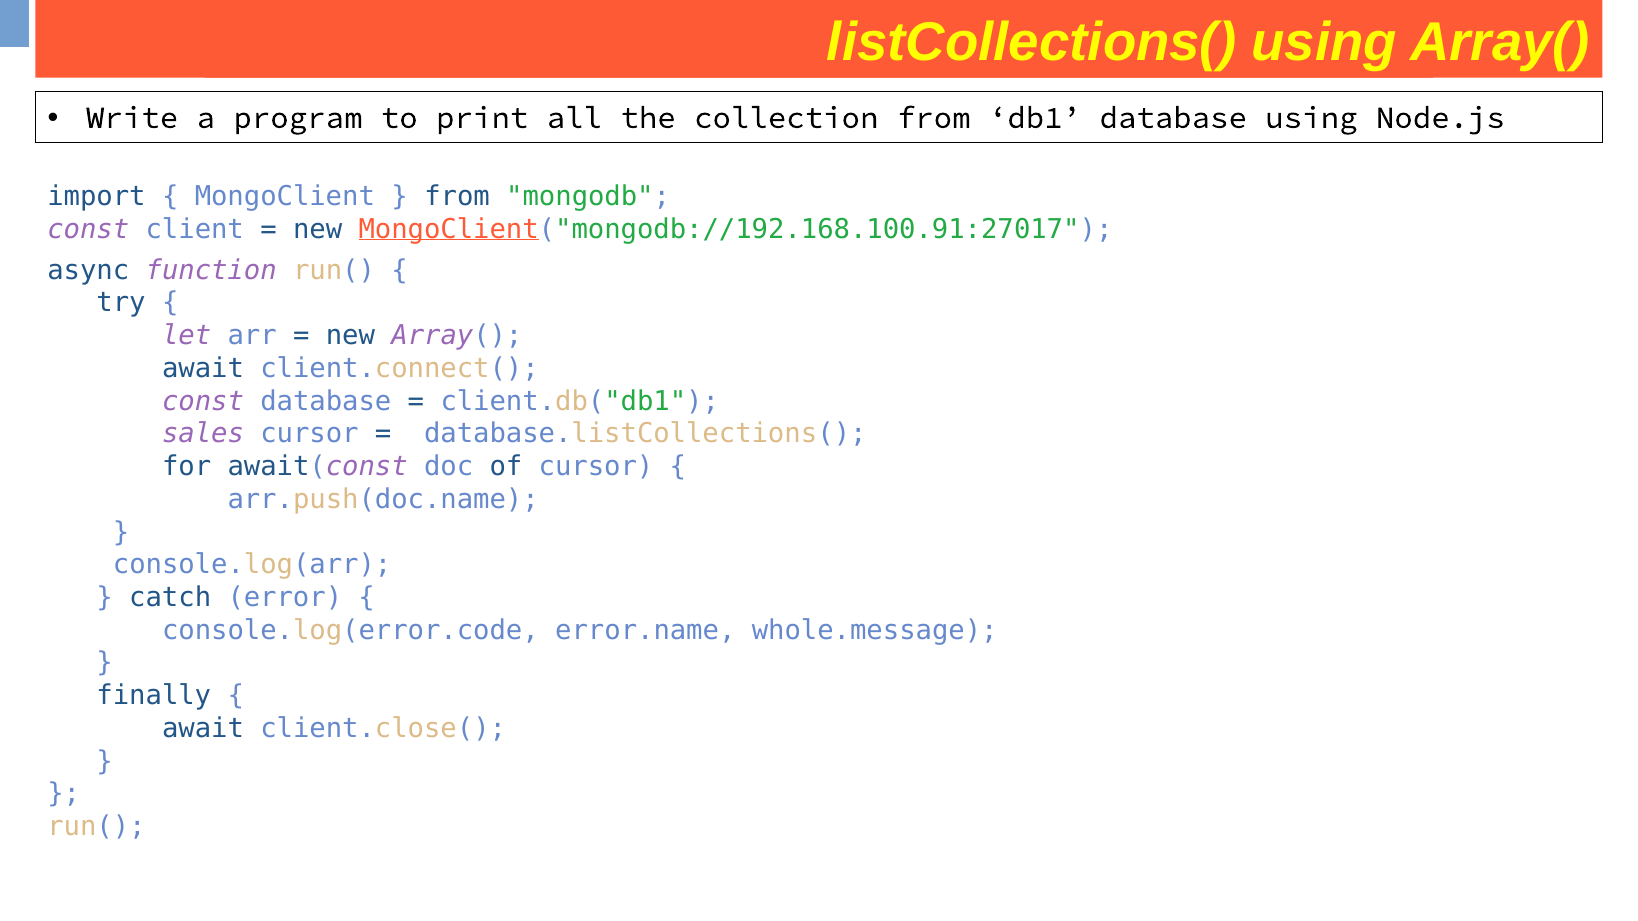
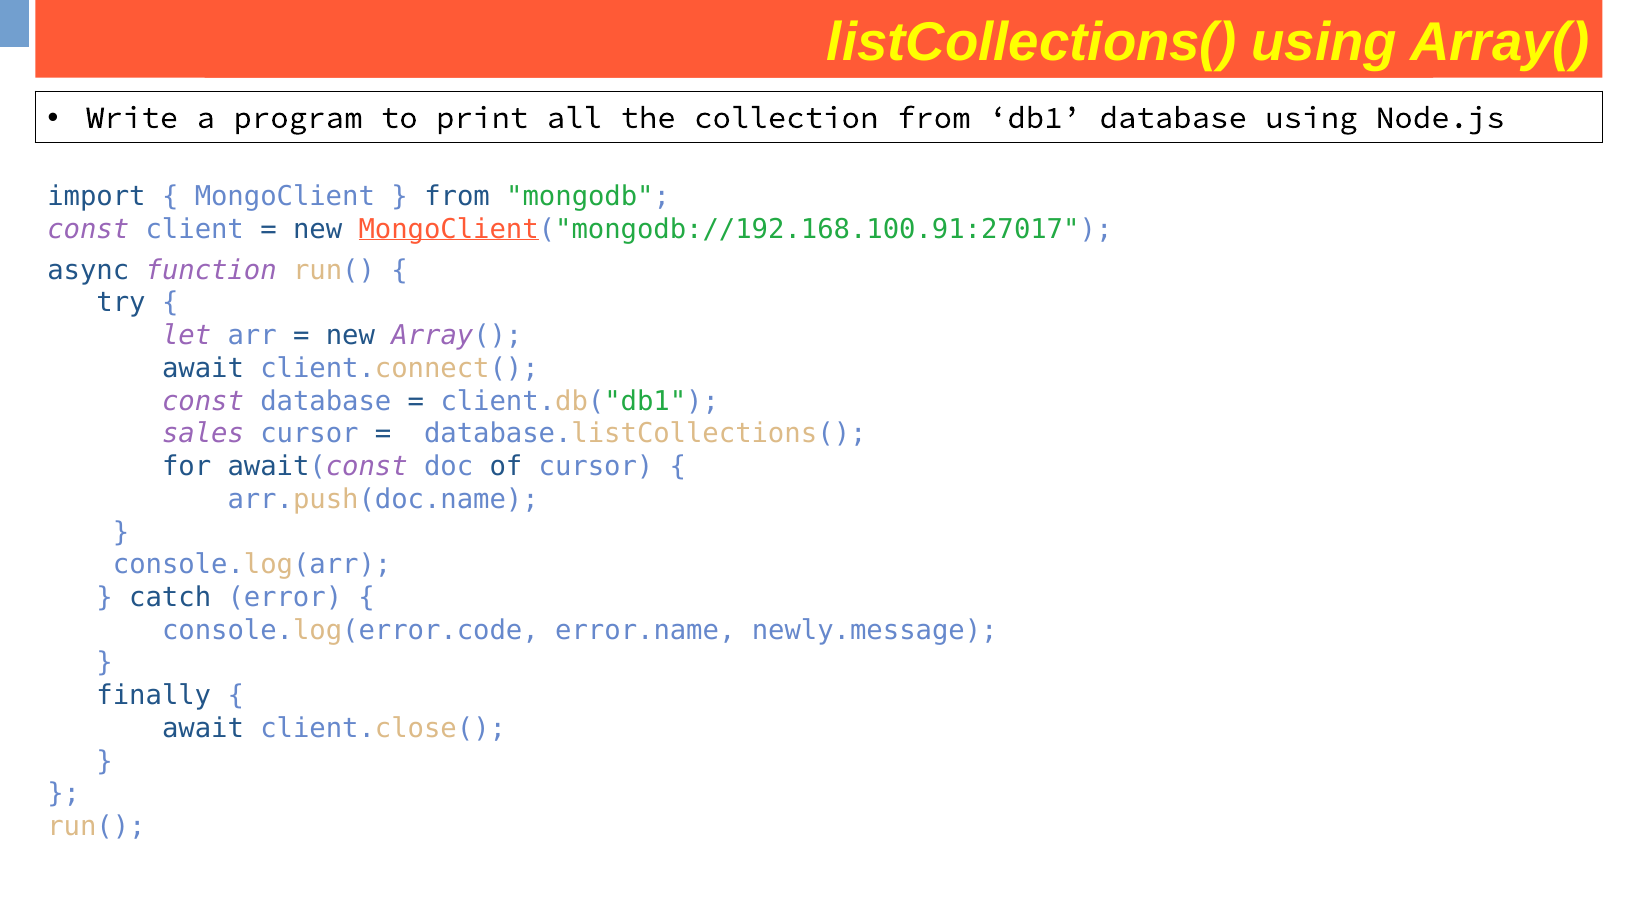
whole.message: whole.message -> newly.message
